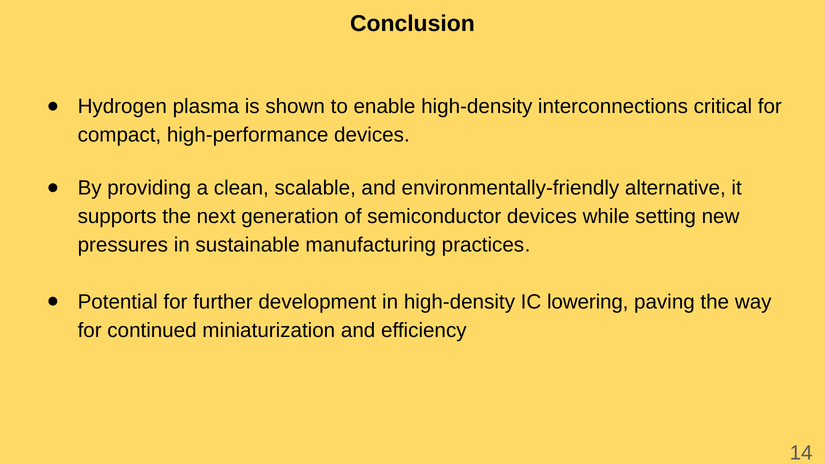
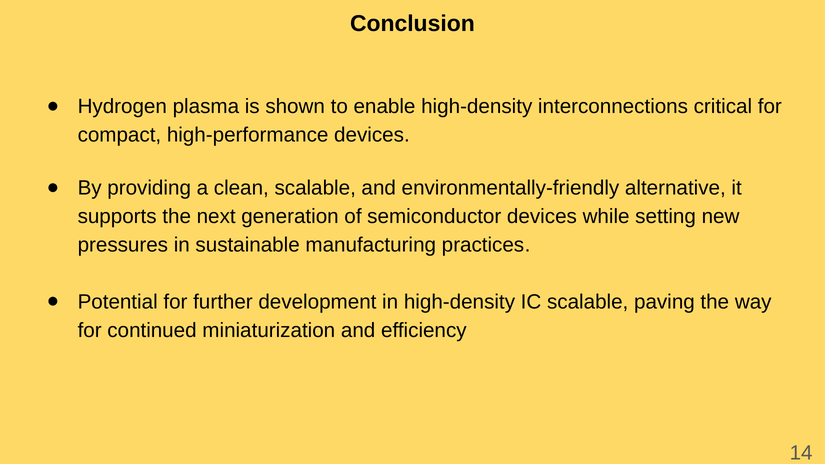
IC lowering: lowering -> scalable
